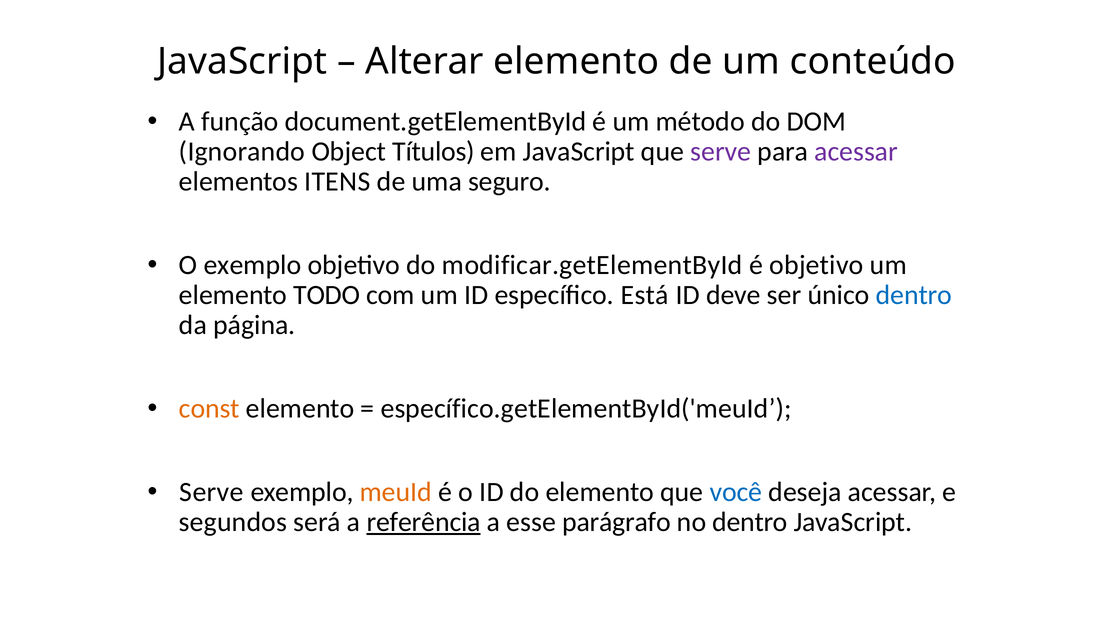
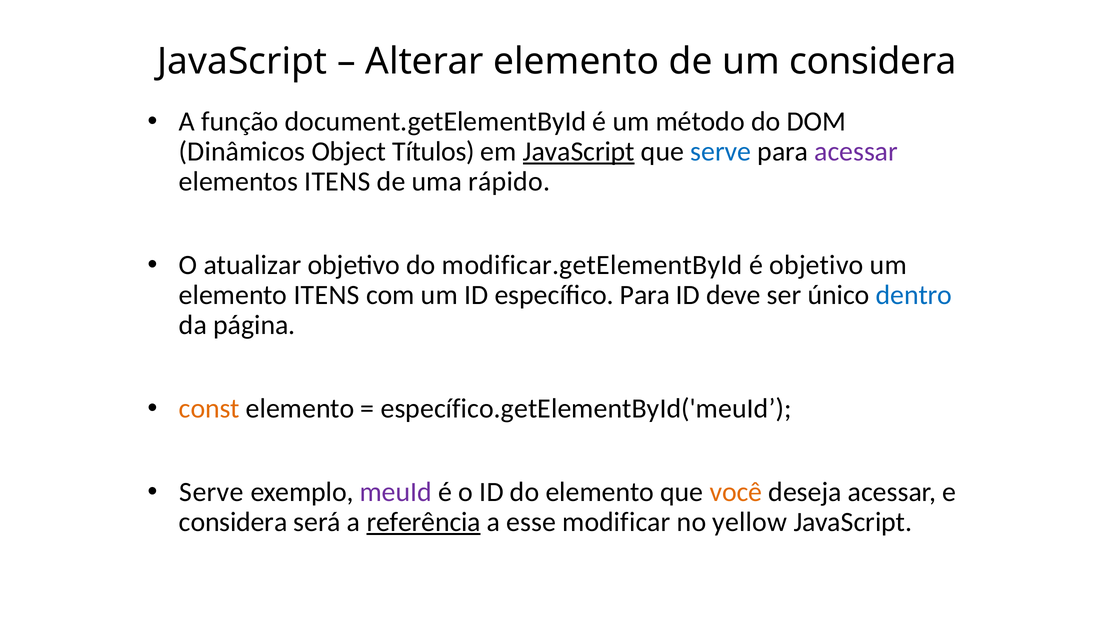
um conteúdo: conteúdo -> considera
Ignorando: Ignorando -> Dinâmicos
JavaScript at (579, 151) underline: none -> present
serve at (721, 151) colour: purple -> blue
seguro: seguro -> rápido
O exemplo: exemplo -> atualizar
elemento TODO: TODO -> ITENS
específico Está: Está -> Para
meuId colour: orange -> purple
você colour: blue -> orange
segundos at (233, 522): segundos -> considera
parágrafo: parágrafo -> modificar
no dentro: dentro -> yellow
